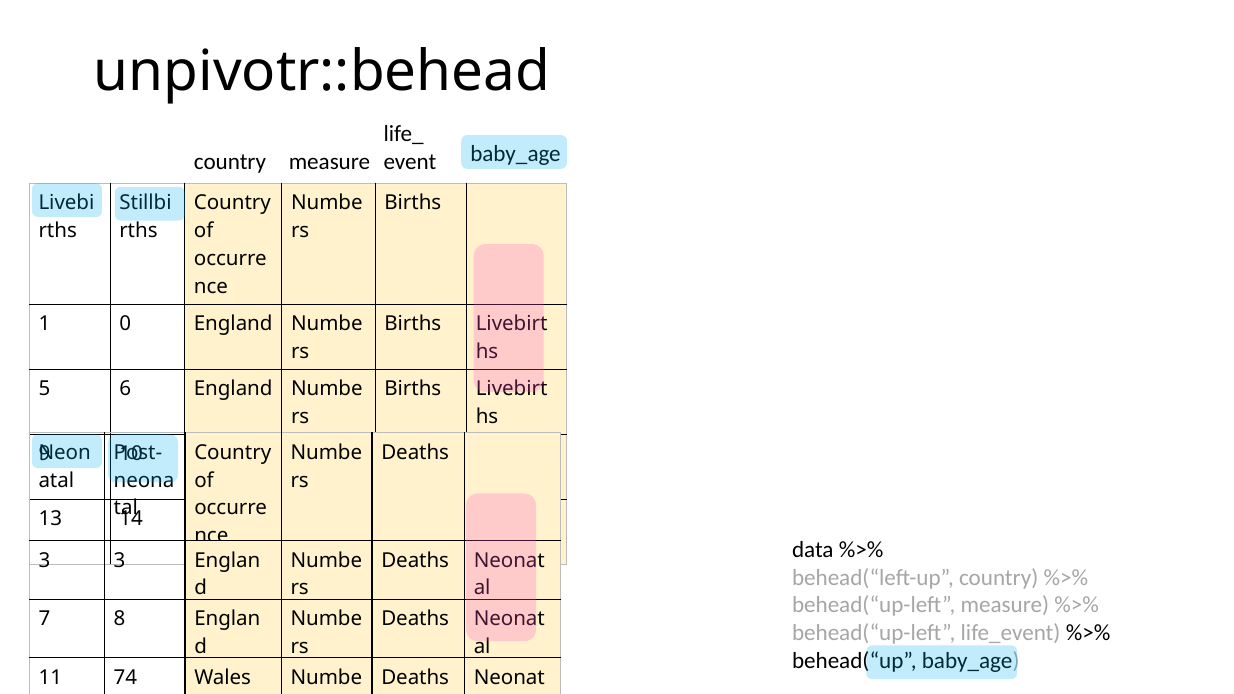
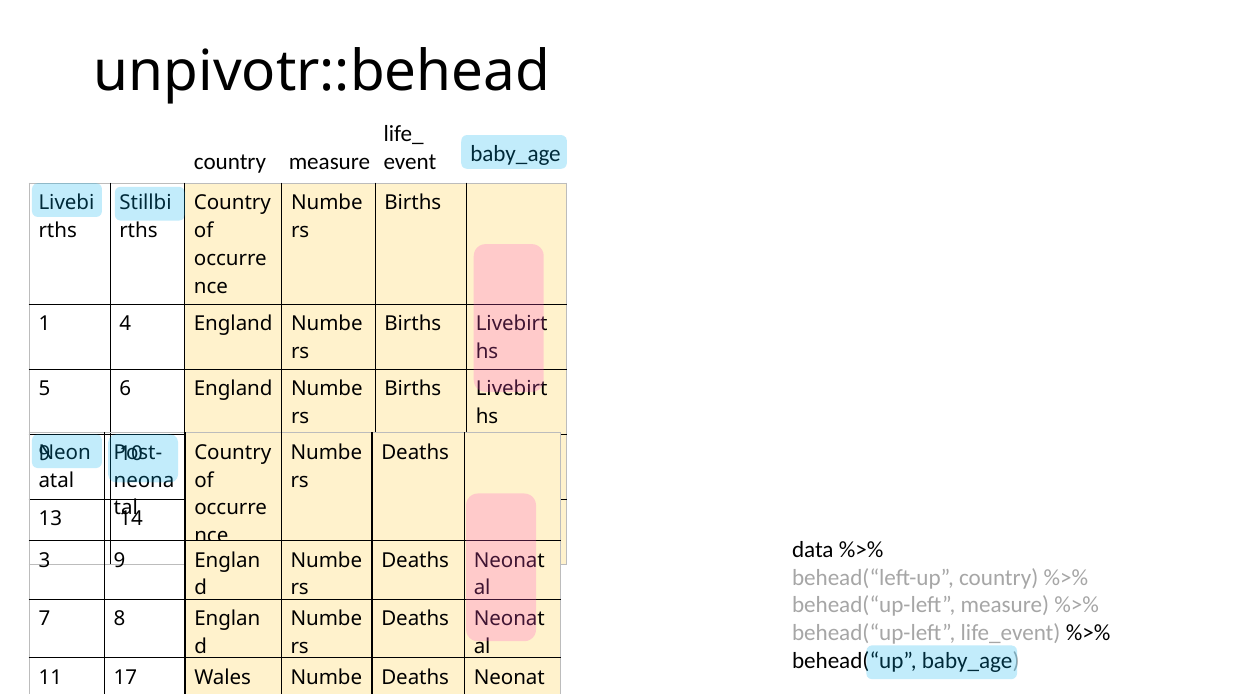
0: 0 -> 4
3 3: 3 -> 9
74: 74 -> 17
